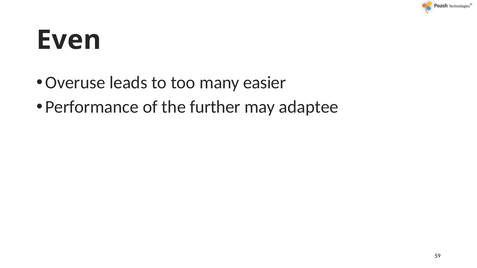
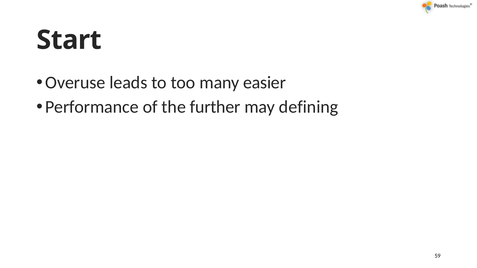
Even: Even -> Start
adaptee: adaptee -> defining
